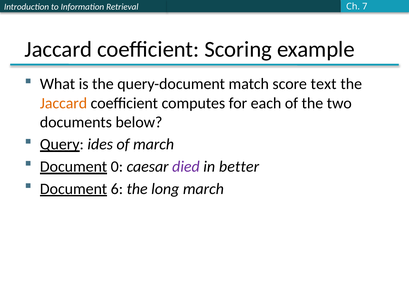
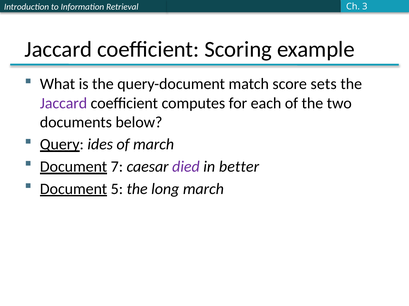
7: 7 -> 3
text: text -> sets
Jaccard at (64, 103) colour: orange -> purple
0: 0 -> 7
6: 6 -> 5
